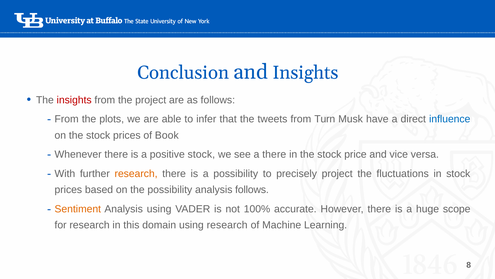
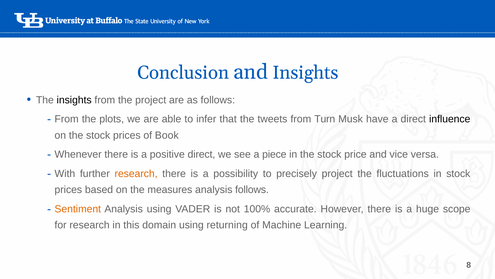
insights at (74, 100) colour: red -> black
influence colour: blue -> black
positive stock: stock -> direct
a there: there -> piece
the possibility: possibility -> measures
using research: research -> returning
